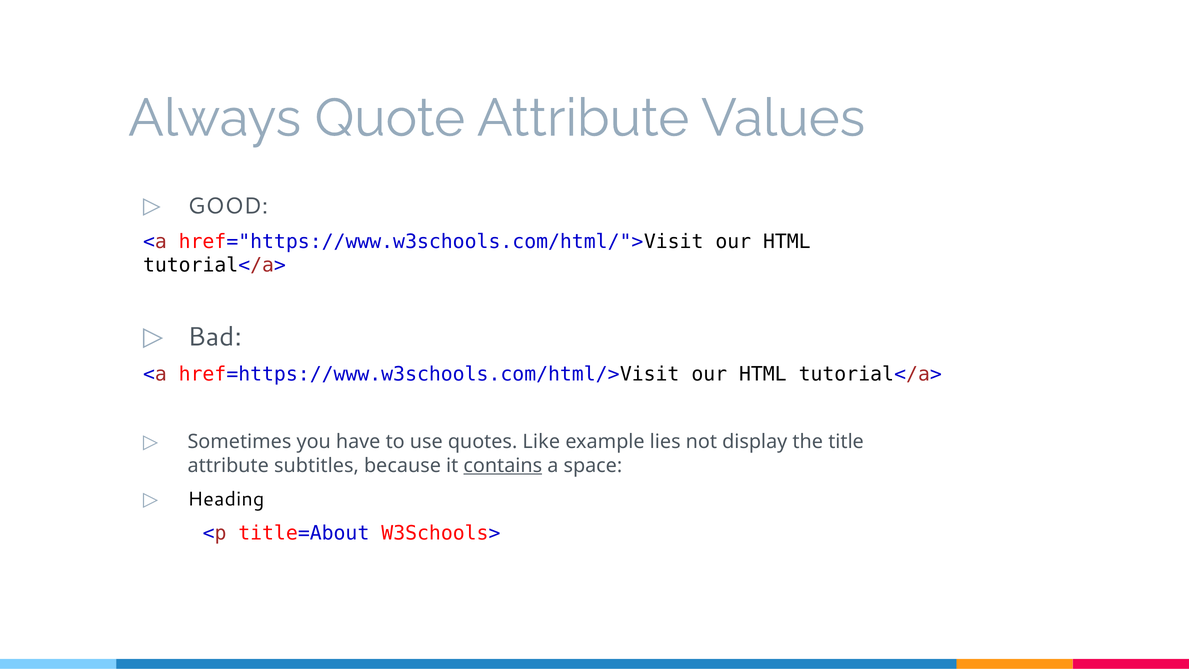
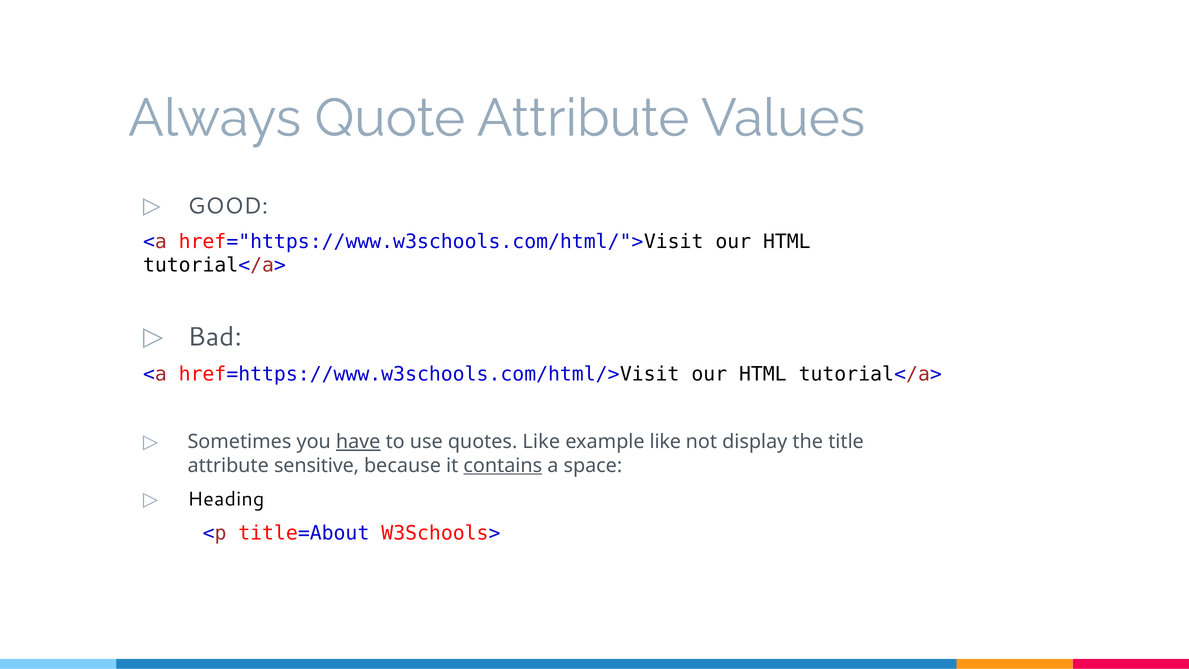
have underline: none -> present
example lies: lies -> like
subtitles: subtitles -> sensitive
